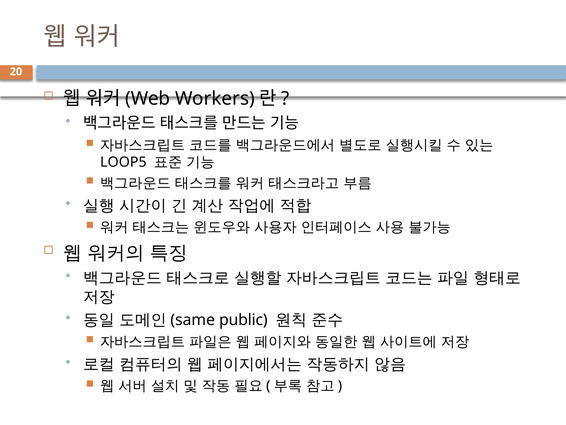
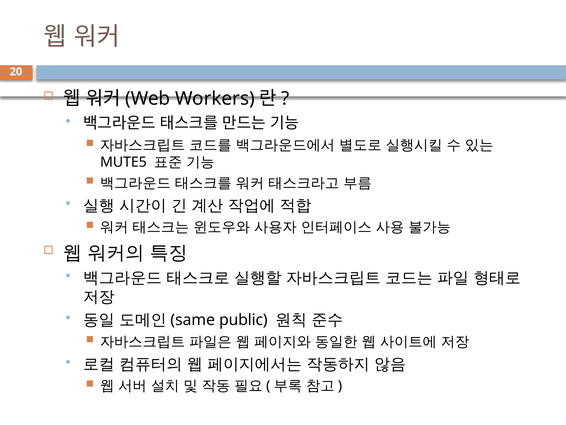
LOOP5: LOOP5 -> MUTE5
